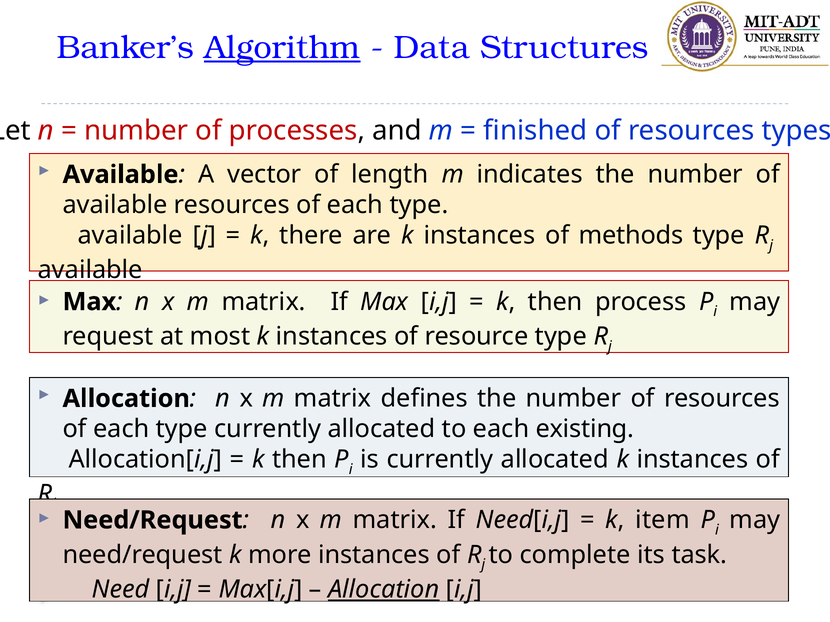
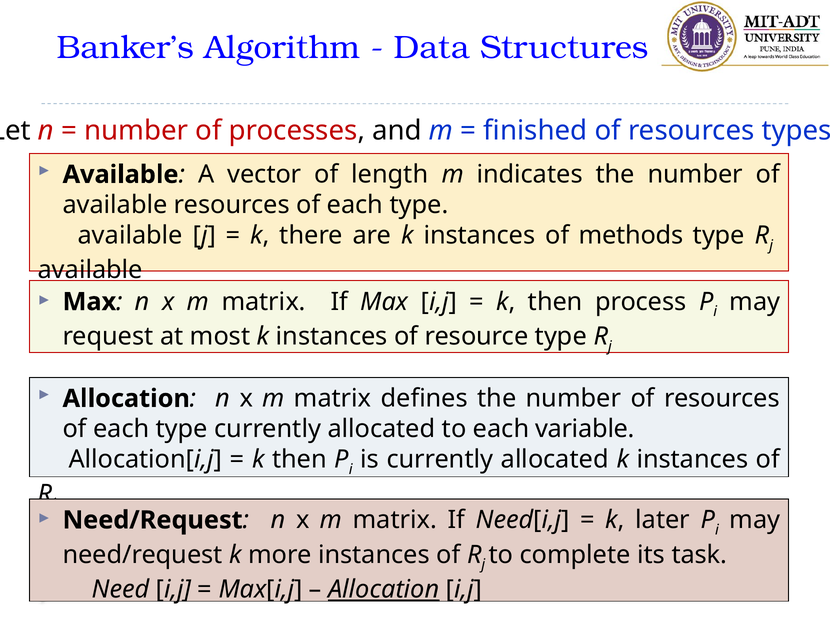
Algorithm underline: present -> none
existing: existing -> variable
item: item -> later
